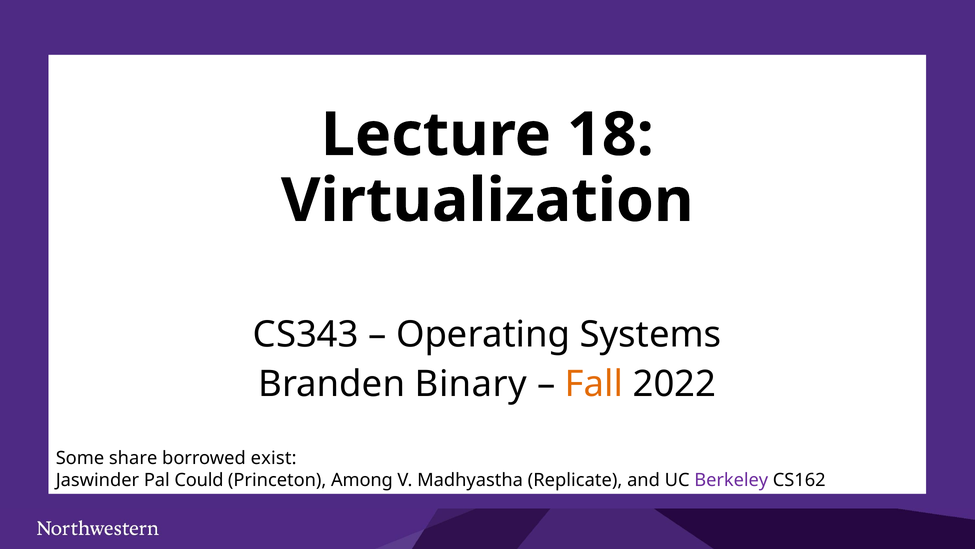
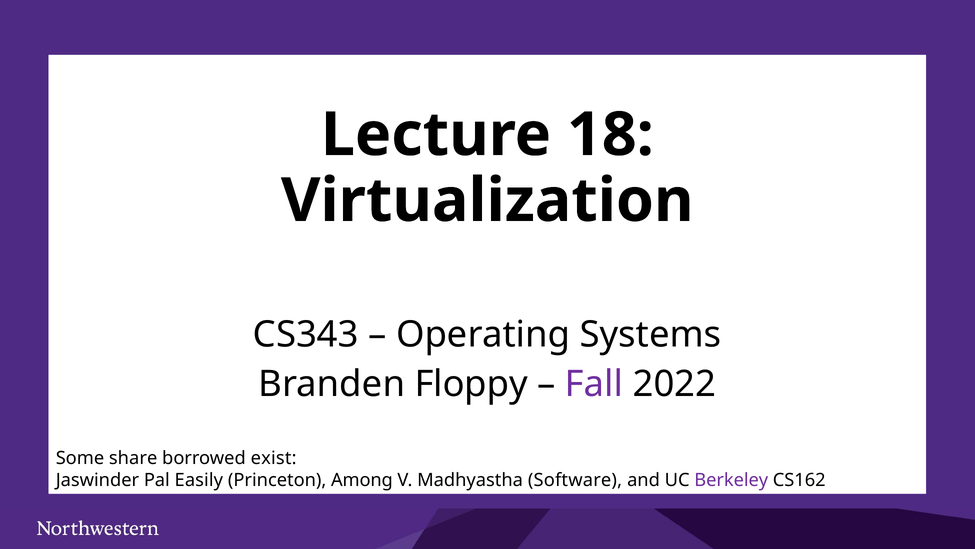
Binary: Binary -> Floppy
Fall colour: orange -> purple
Could: Could -> Easily
Replicate: Replicate -> Software
